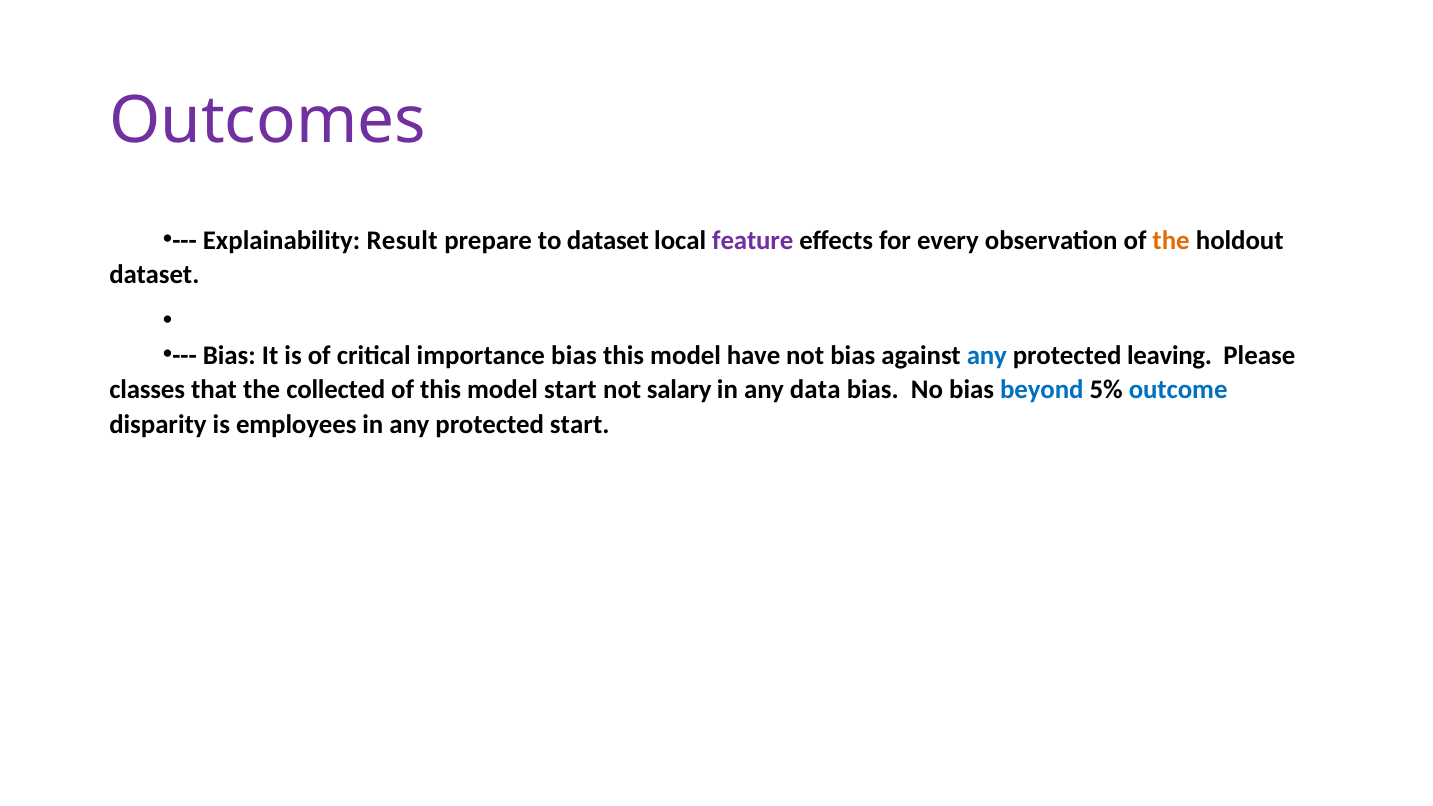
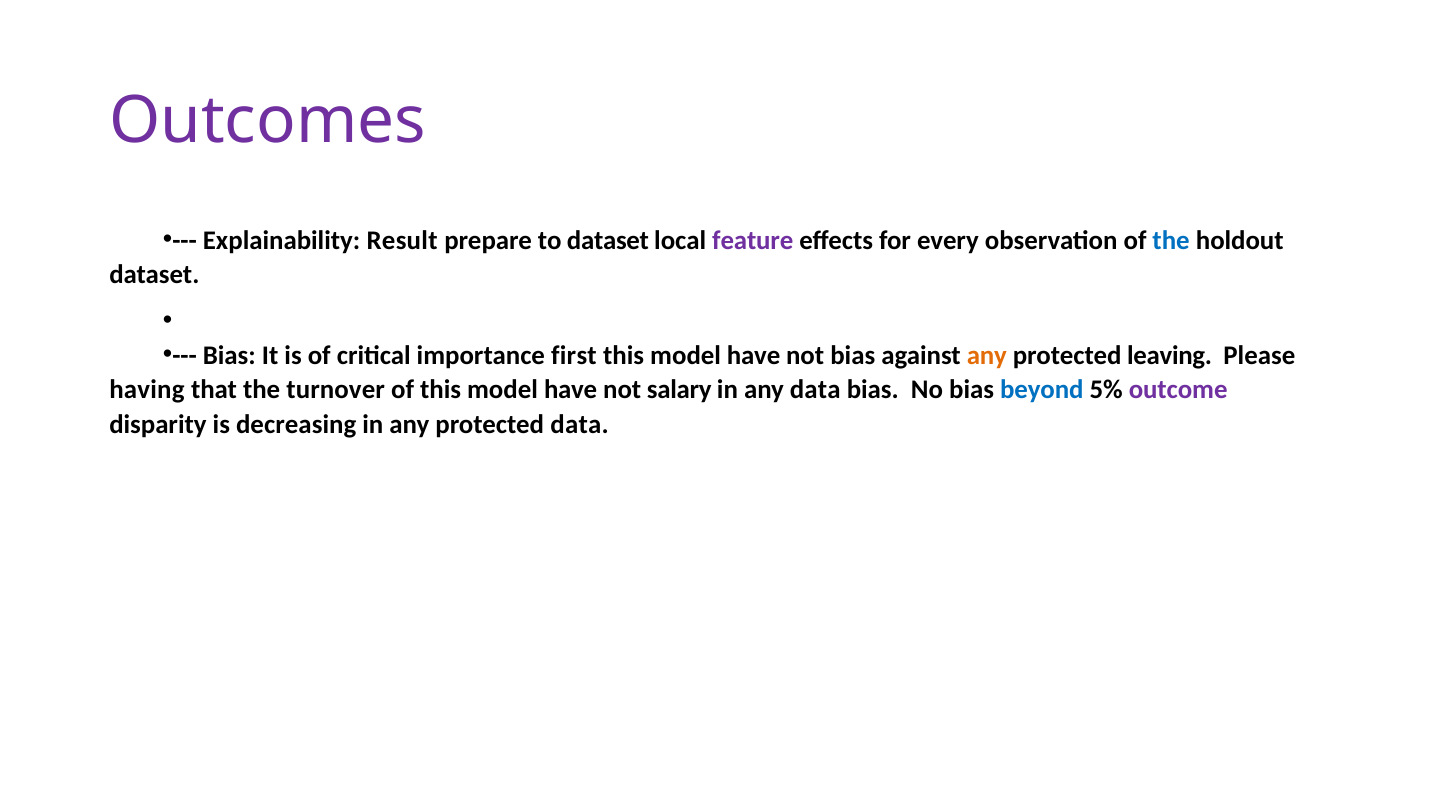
the at (1171, 240) colour: orange -> blue
importance bias: bias -> first
any at (987, 356) colour: blue -> orange
classes: classes -> having
collected: collected -> turnover
of this model start: start -> have
outcome colour: blue -> purple
employees: employees -> decreasing
protected start: start -> data
